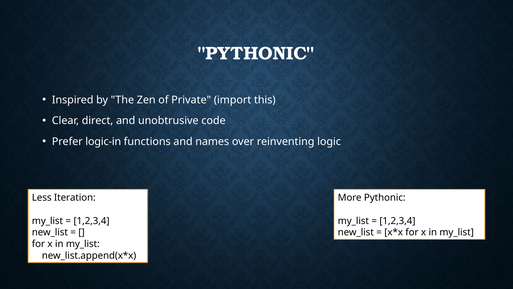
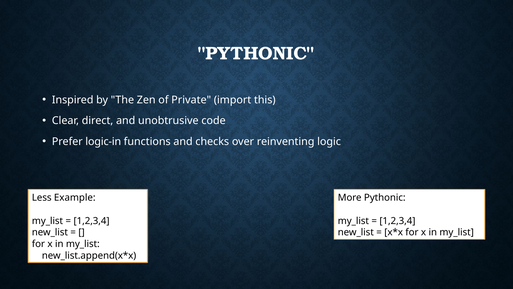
names: names -> checks
Iteration: Iteration -> Example
